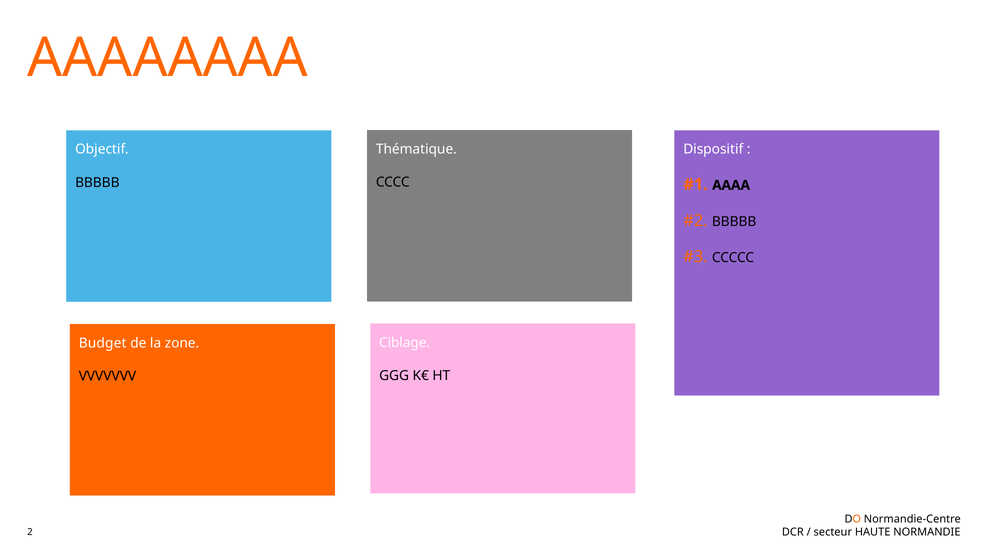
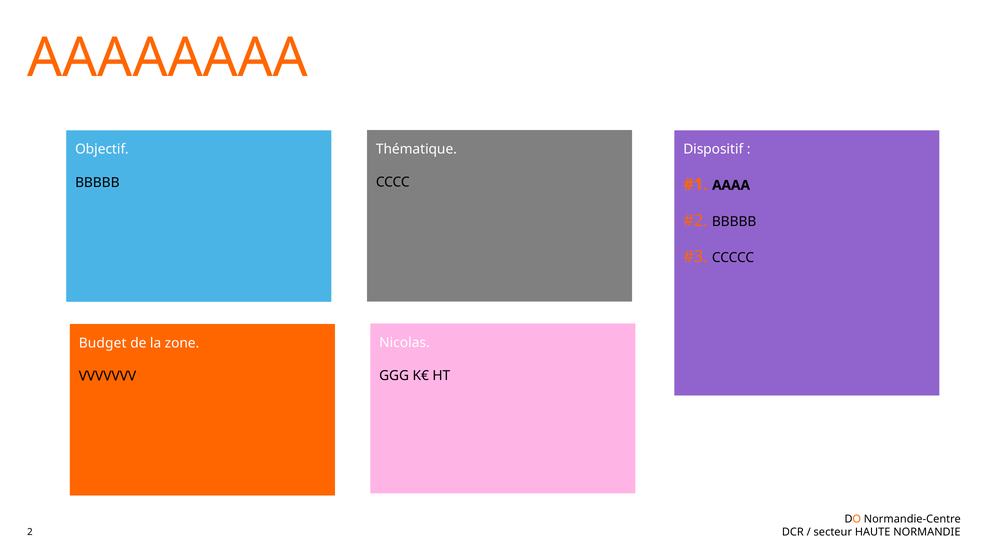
Ciblage: Ciblage -> Nicolas
